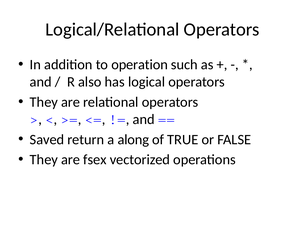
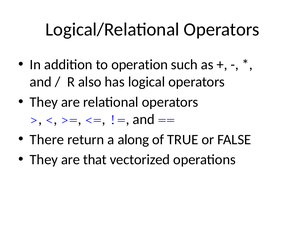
Saved: Saved -> There
fsex: fsex -> that
